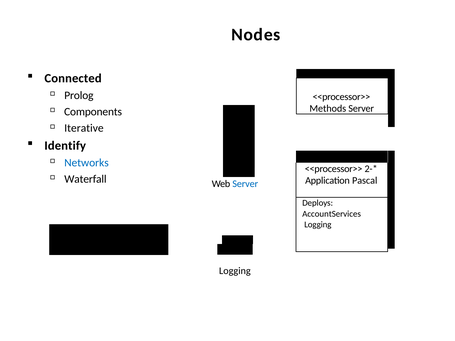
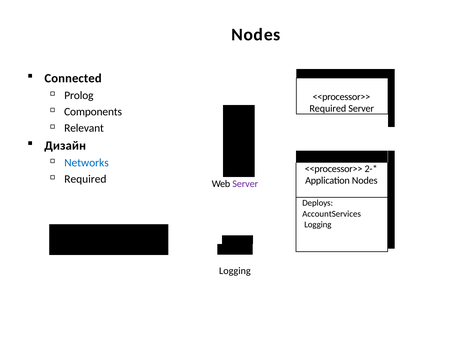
Methods at (328, 109): Methods -> Required
Iterative: Iterative -> Relevant
Identify: Identify -> Дизайн
Waterfall at (85, 179): Waterfall -> Required
Application Pascal: Pascal -> Nodes
Server at (245, 184) colour: blue -> purple
